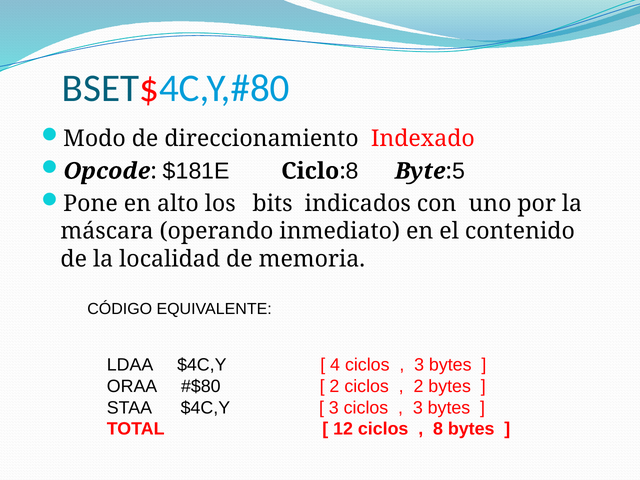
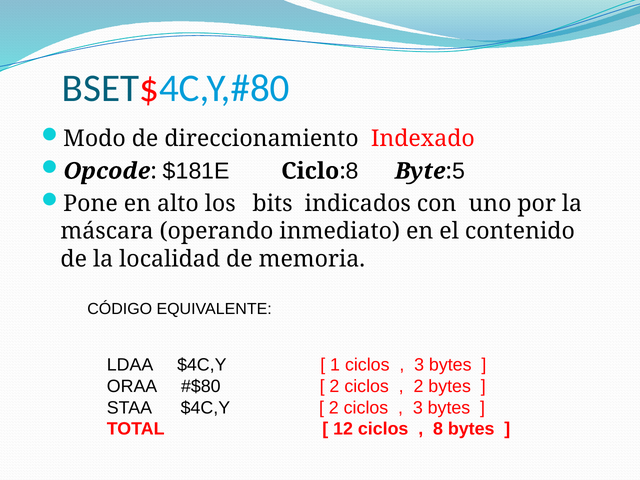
4: 4 -> 1
3 at (334, 408): 3 -> 2
